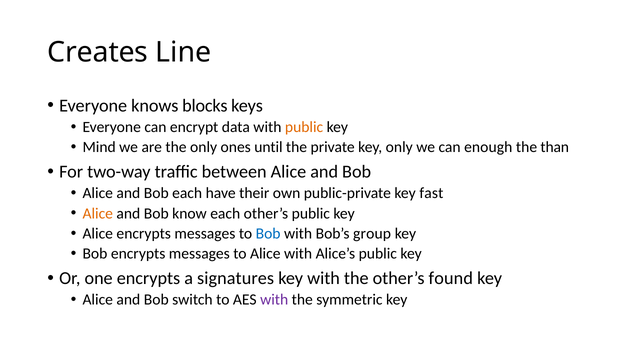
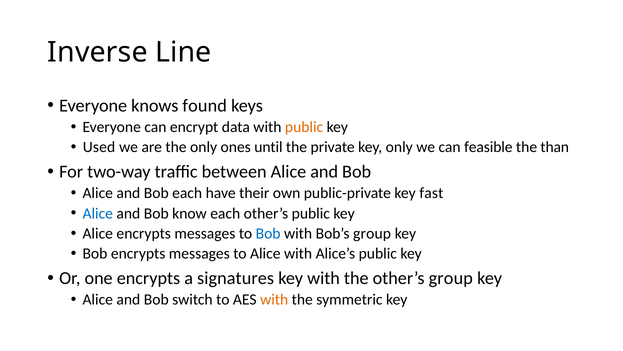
Creates: Creates -> Inverse
blocks: blocks -> found
Mind: Mind -> Used
enough: enough -> feasible
Alice at (98, 213) colour: orange -> blue
other’s found: found -> group
with at (274, 299) colour: purple -> orange
